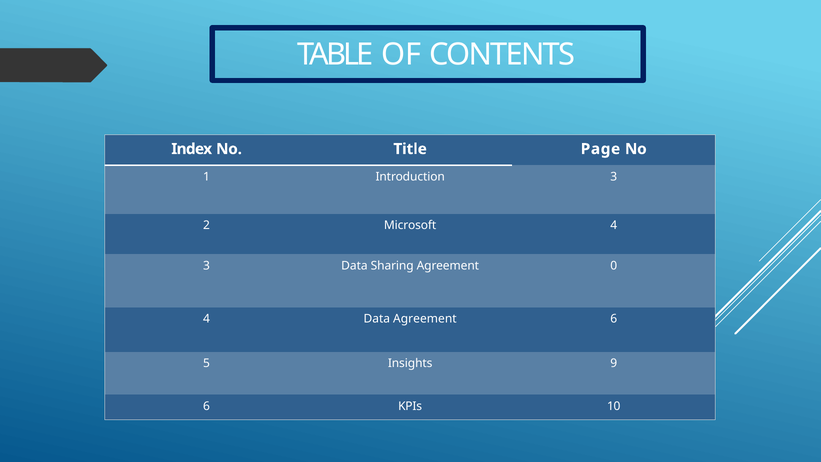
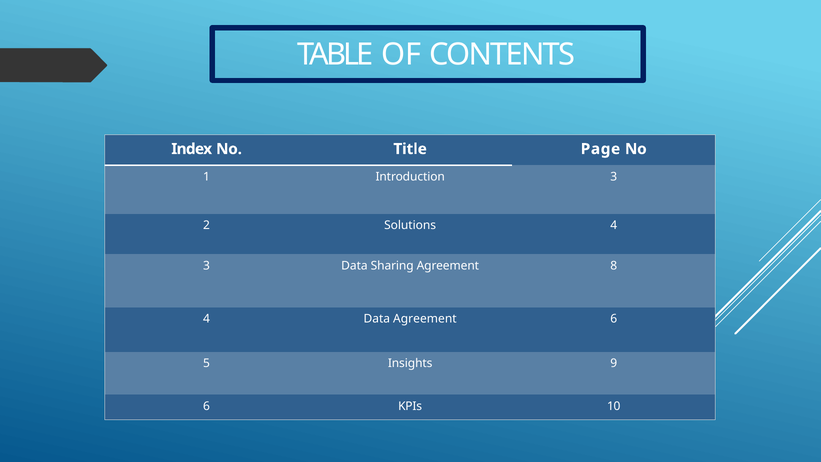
Microsoft: Microsoft -> Solutions
0: 0 -> 8
